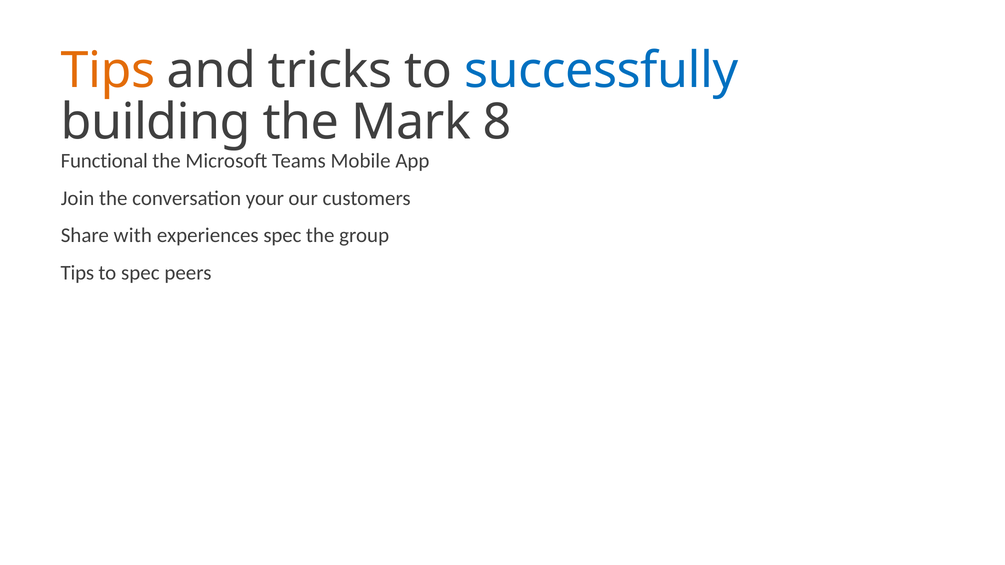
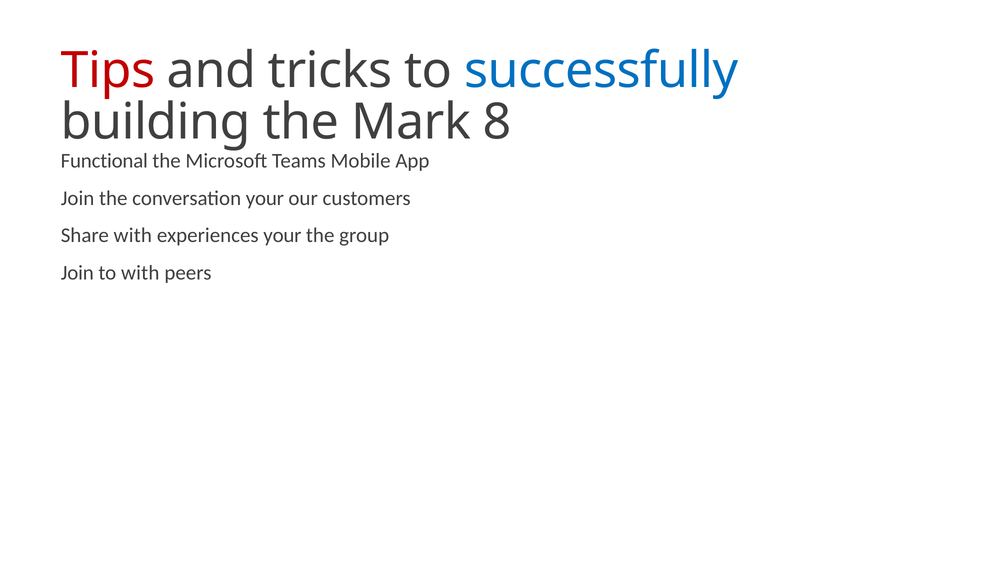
Tips at (108, 71) colour: orange -> red
experiences spec: spec -> your
Tips at (77, 273): Tips -> Join
to spec: spec -> with
